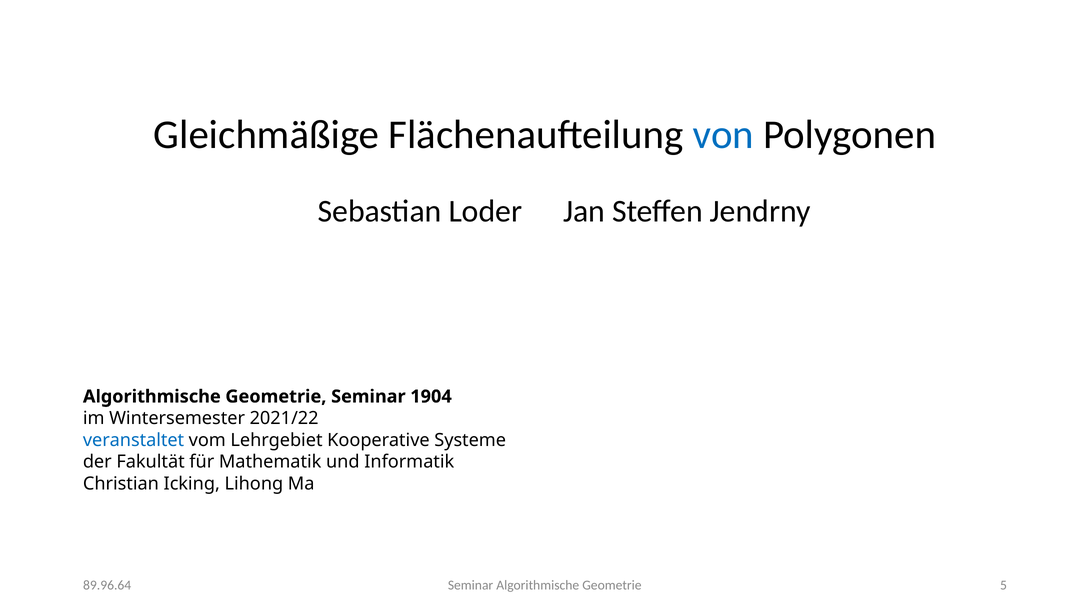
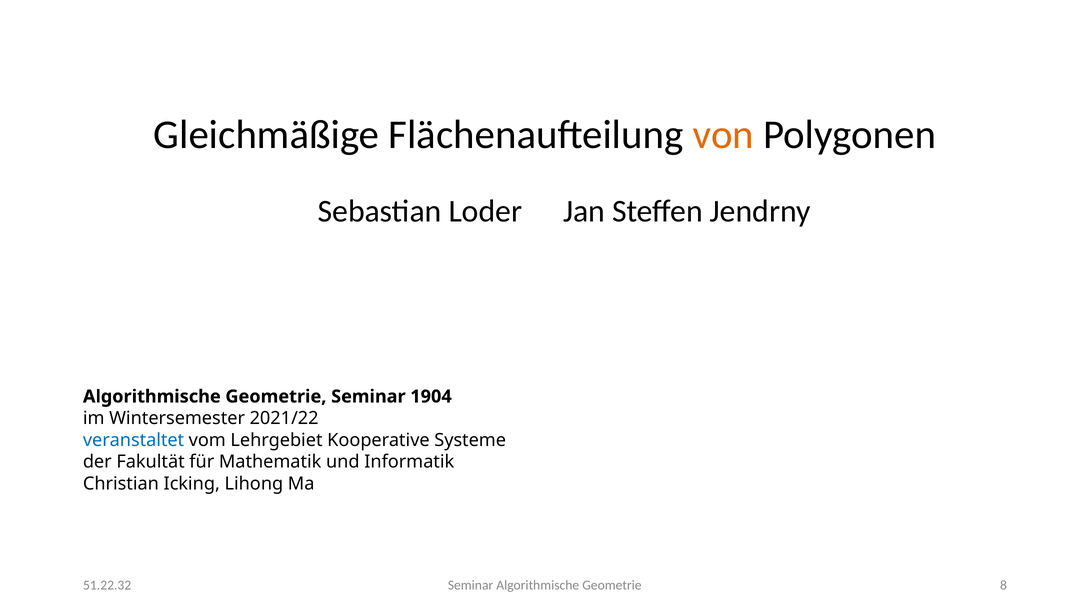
von colour: blue -> orange
5: 5 -> 8
89.96.64: 89.96.64 -> 51.22.32
